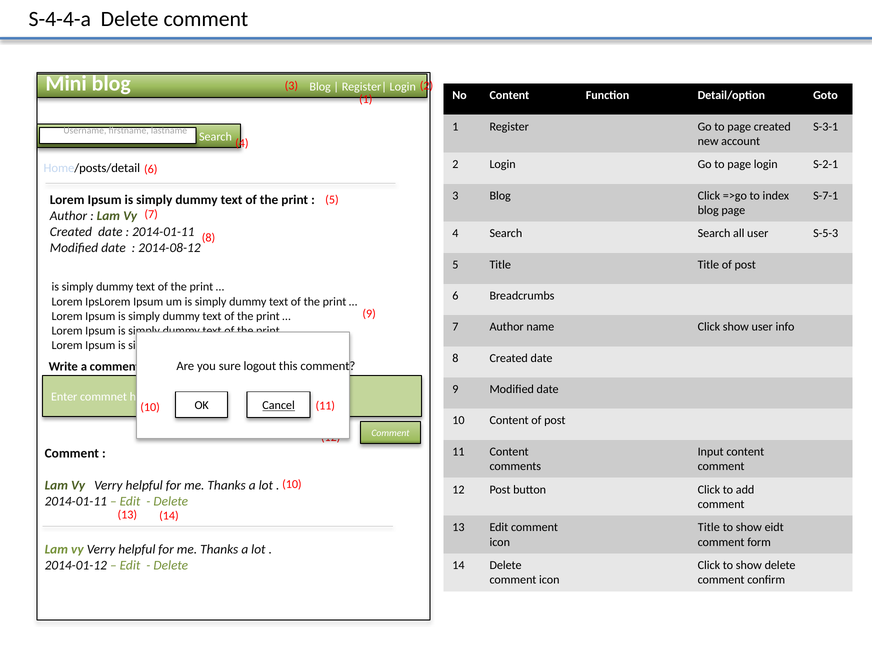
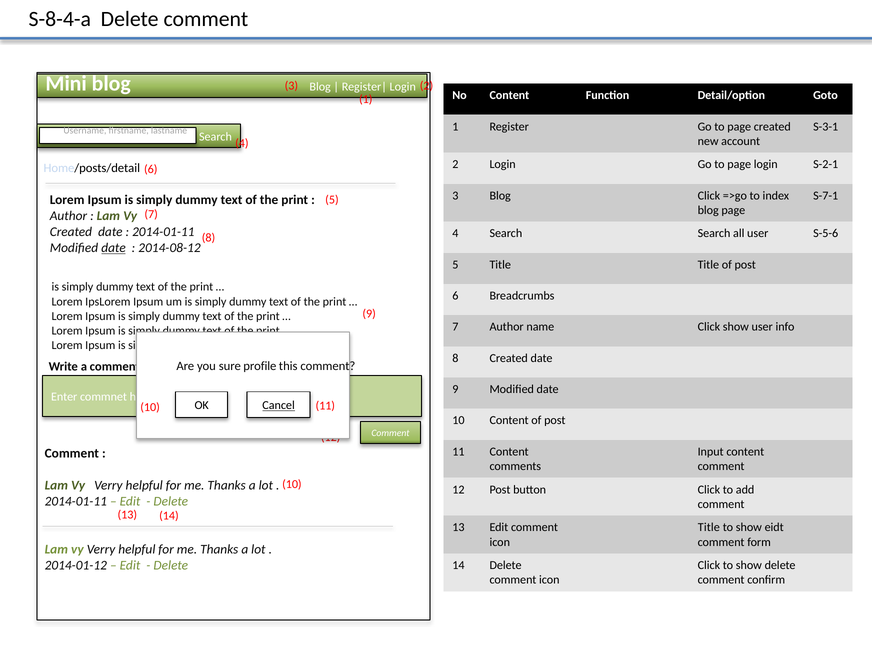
S-4-4-a: S-4-4-a -> S-8-4-a
S-5-3: S-5-3 -> S-5-6
date at (114, 248) underline: none -> present
logout: logout -> profile
